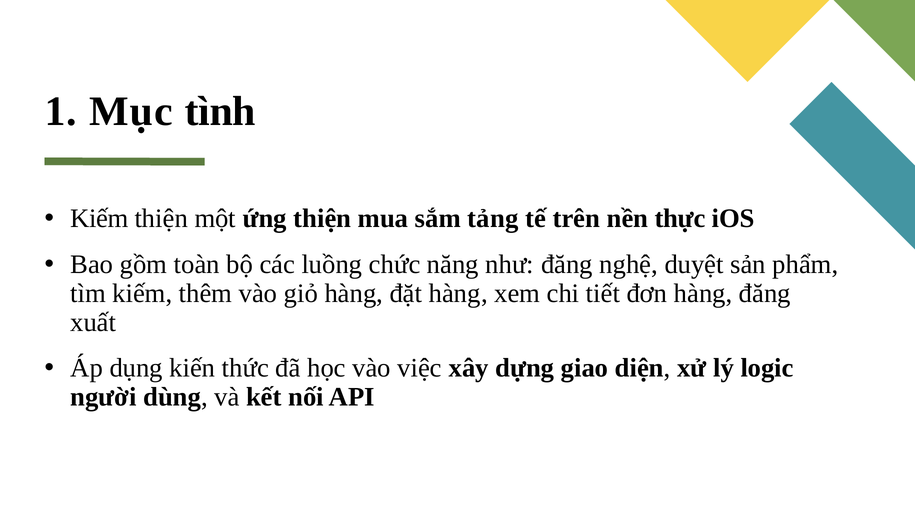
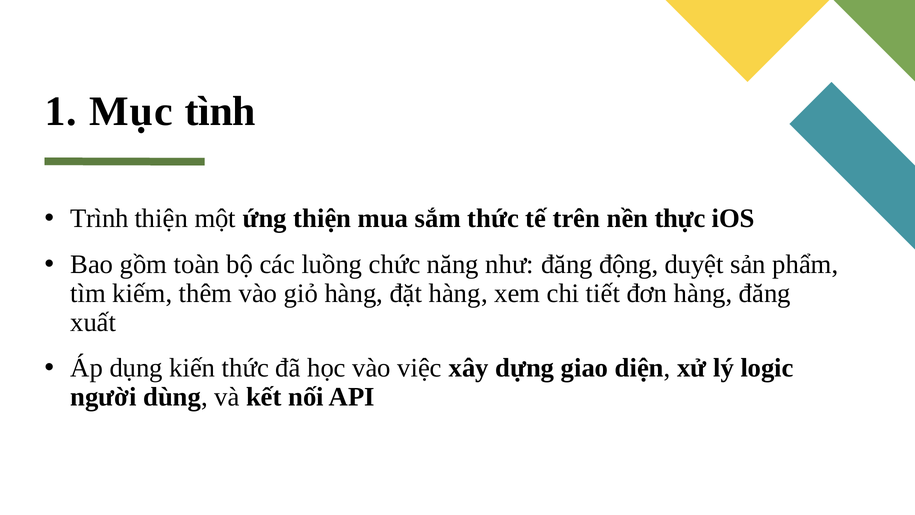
Kiếm at (99, 219): Kiếm -> Trình
sắm tảng: tảng -> thức
nghệ: nghệ -> động
